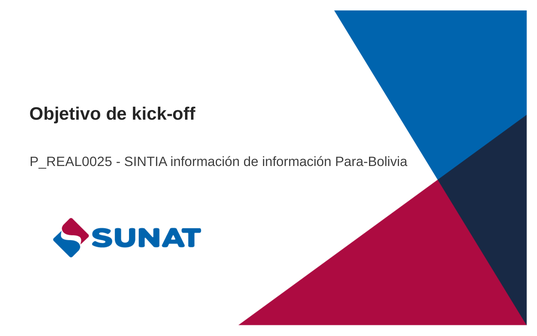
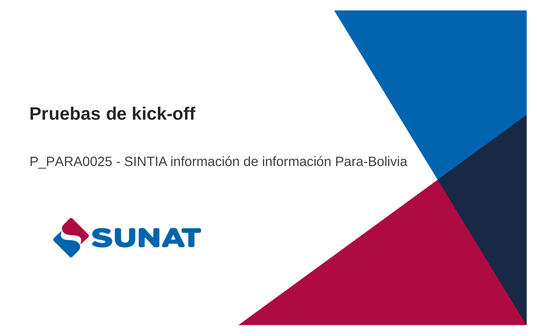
Objetivo: Objetivo -> Pruebas
P_REAL0025: P_REAL0025 -> P_PARA0025
